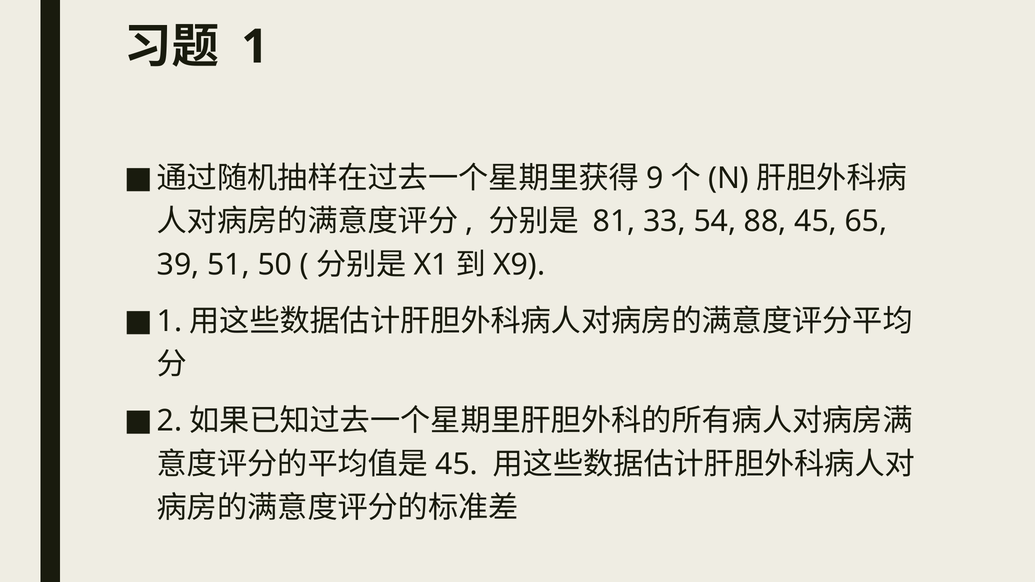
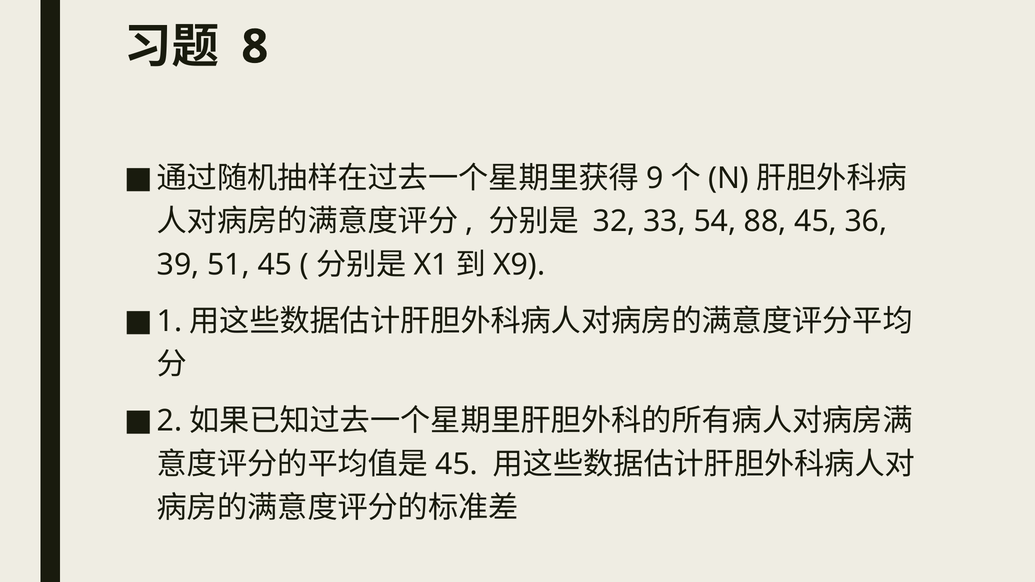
1 at (255, 47): 1 -> 8
81: 81 -> 32
65: 65 -> 36
51 50: 50 -> 45
